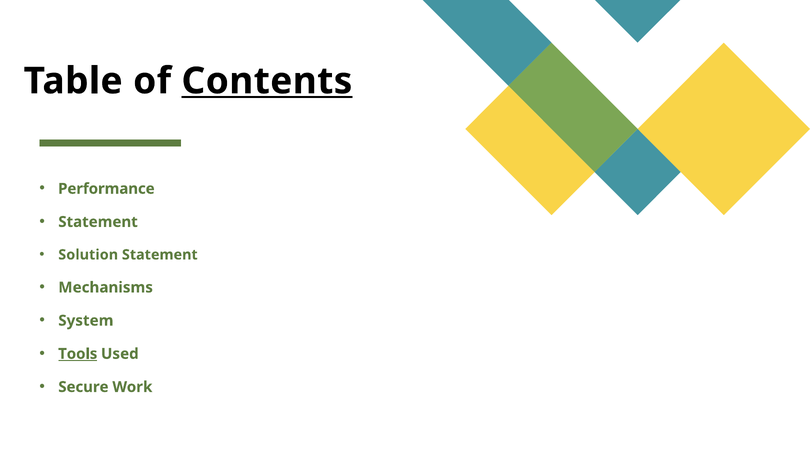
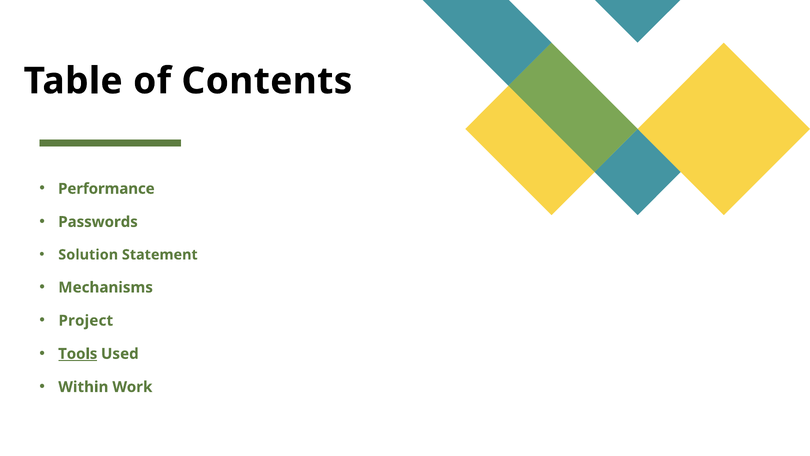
Contents underline: present -> none
Statement at (98, 222): Statement -> Passwords
System: System -> Project
Secure: Secure -> Within
